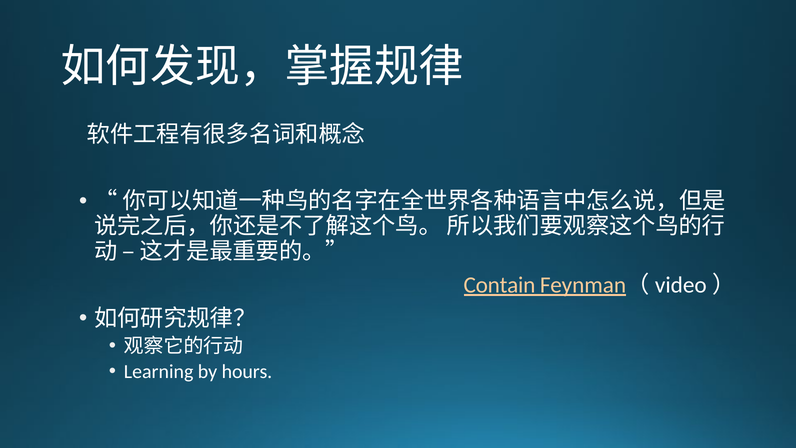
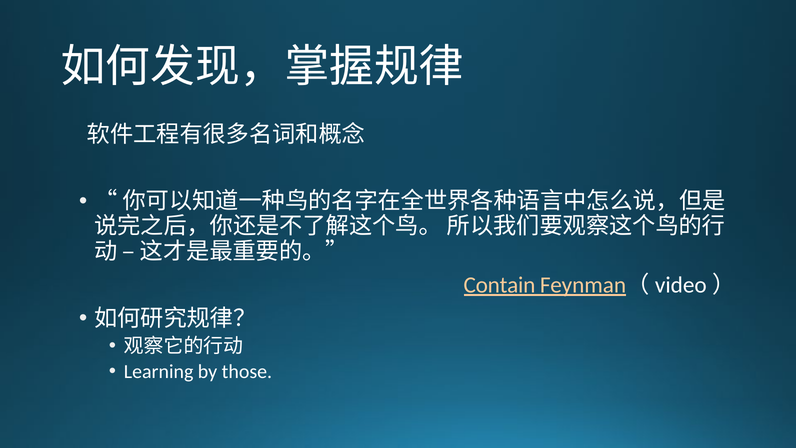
hours: hours -> those
